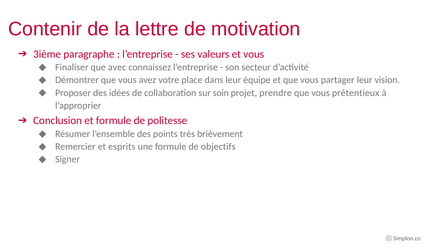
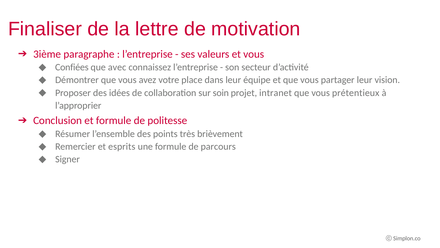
Contenir: Contenir -> Finaliser
Finaliser: Finaliser -> Confiées
prendre: prendre -> intranet
objectifs: objectifs -> parcours
